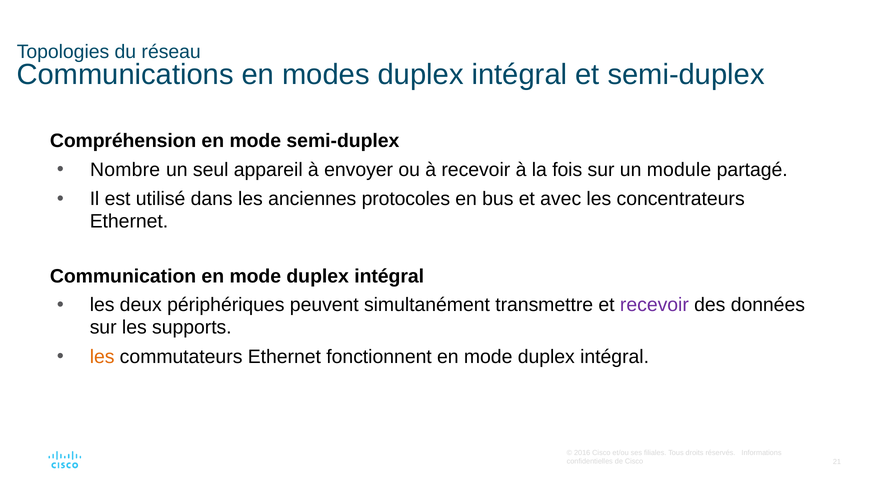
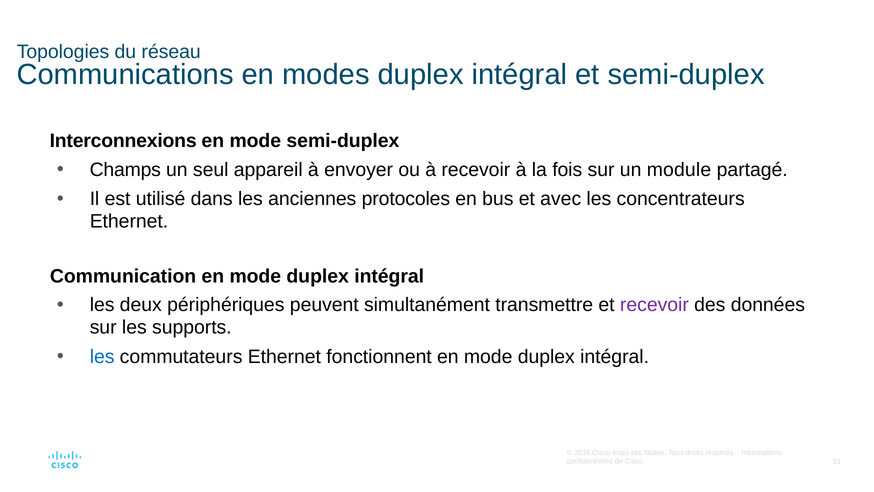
Compréhension: Compréhension -> Interconnexions
Nombre: Nombre -> Champs
les at (102, 356) colour: orange -> blue
